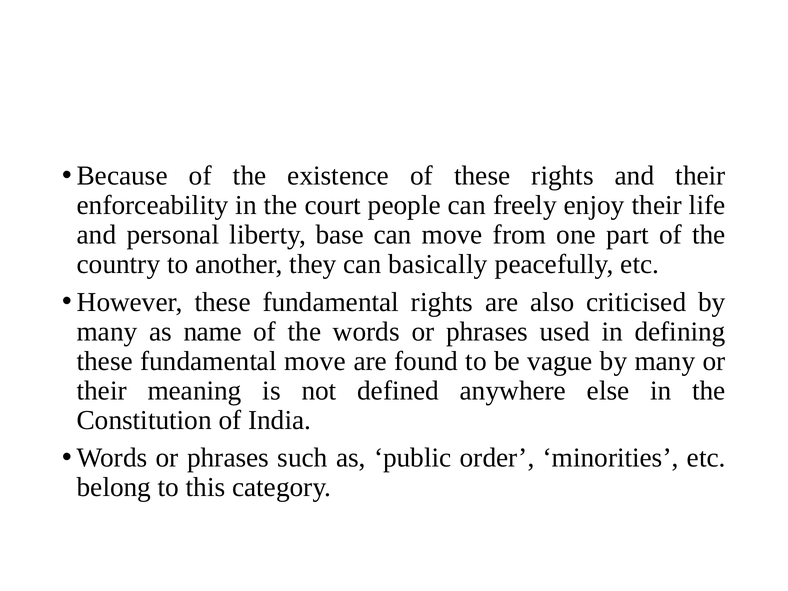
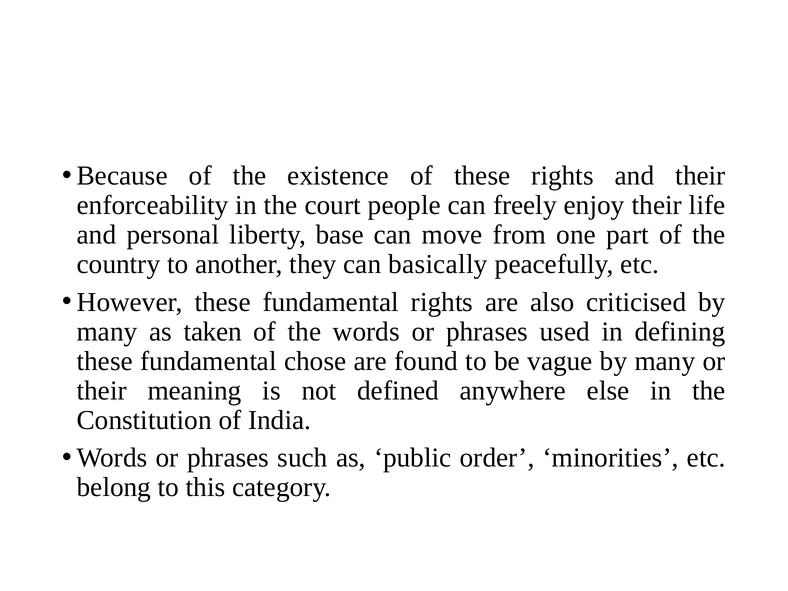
name: name -> taken
fundamental move: move -> chose
